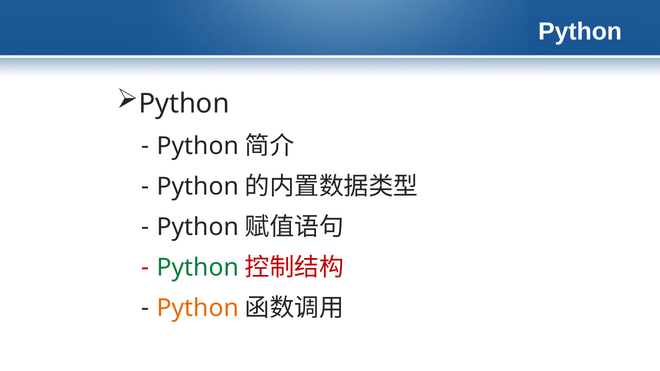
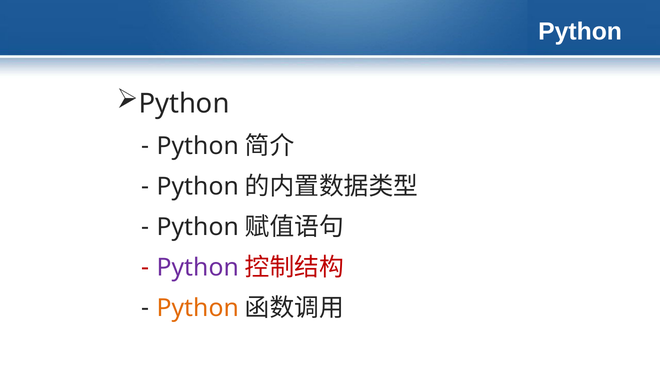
Python at (198, 268) colour: green -> purple
